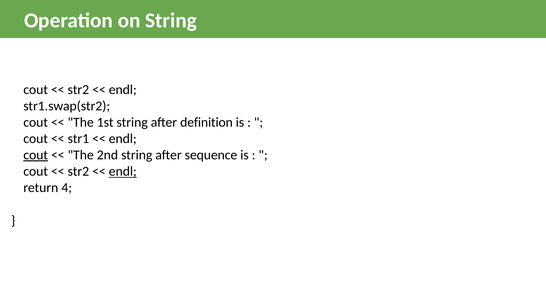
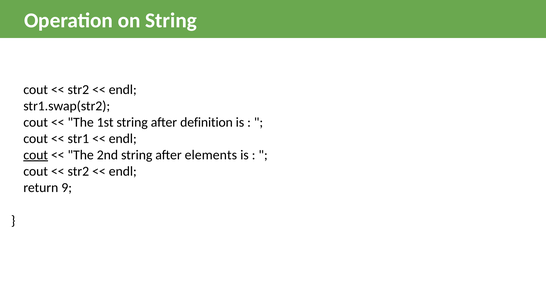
sequence: sequence -> elements
endl at (123, 171) underline: present -> none
4: 4 -> 9
